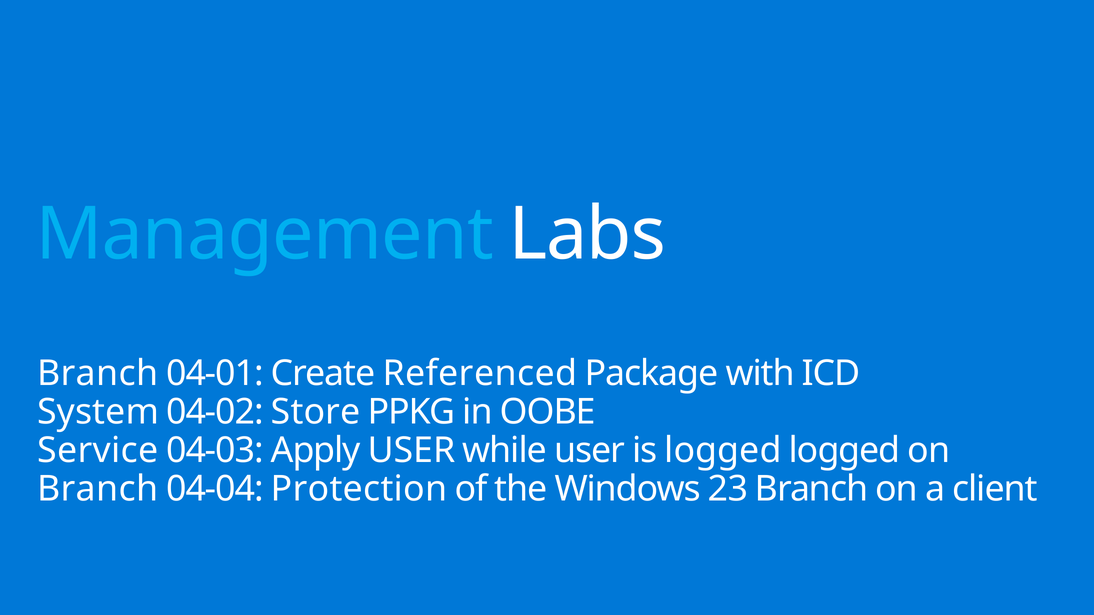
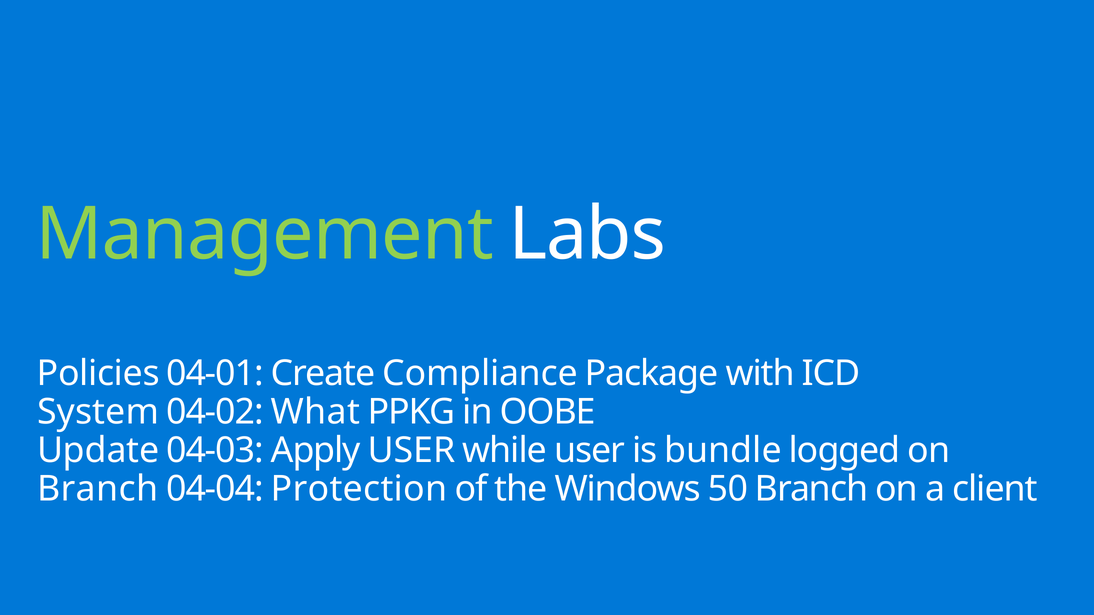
Management colour: light blue -> light green
Branch at (98, 373): Branch -> Policies
Referenced: Referenced -> Compliance
Store: Store -> What
Service: Service -> Update
is logged: logged -> bundle
23: 23 -> 50
